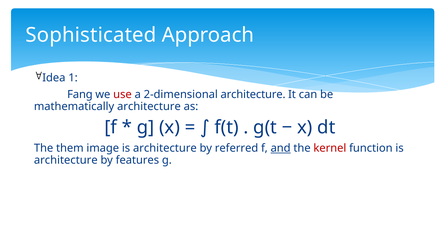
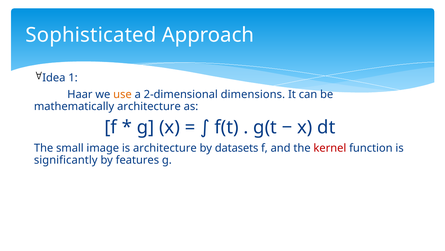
Fang: Fang -> Haar
use colour: red -> orange
2-dimensional architecture: architecture -> dimensions
them: them -> small
referred: referred -> datasets
and underline: present -> none
architecture at (66, 160): architecture -> significantly
